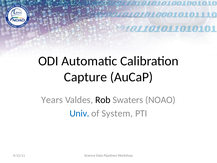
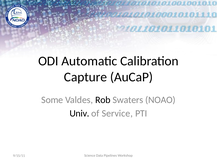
Years: Years -> Some
Univ colour: blue -> black
System: System -> Service
